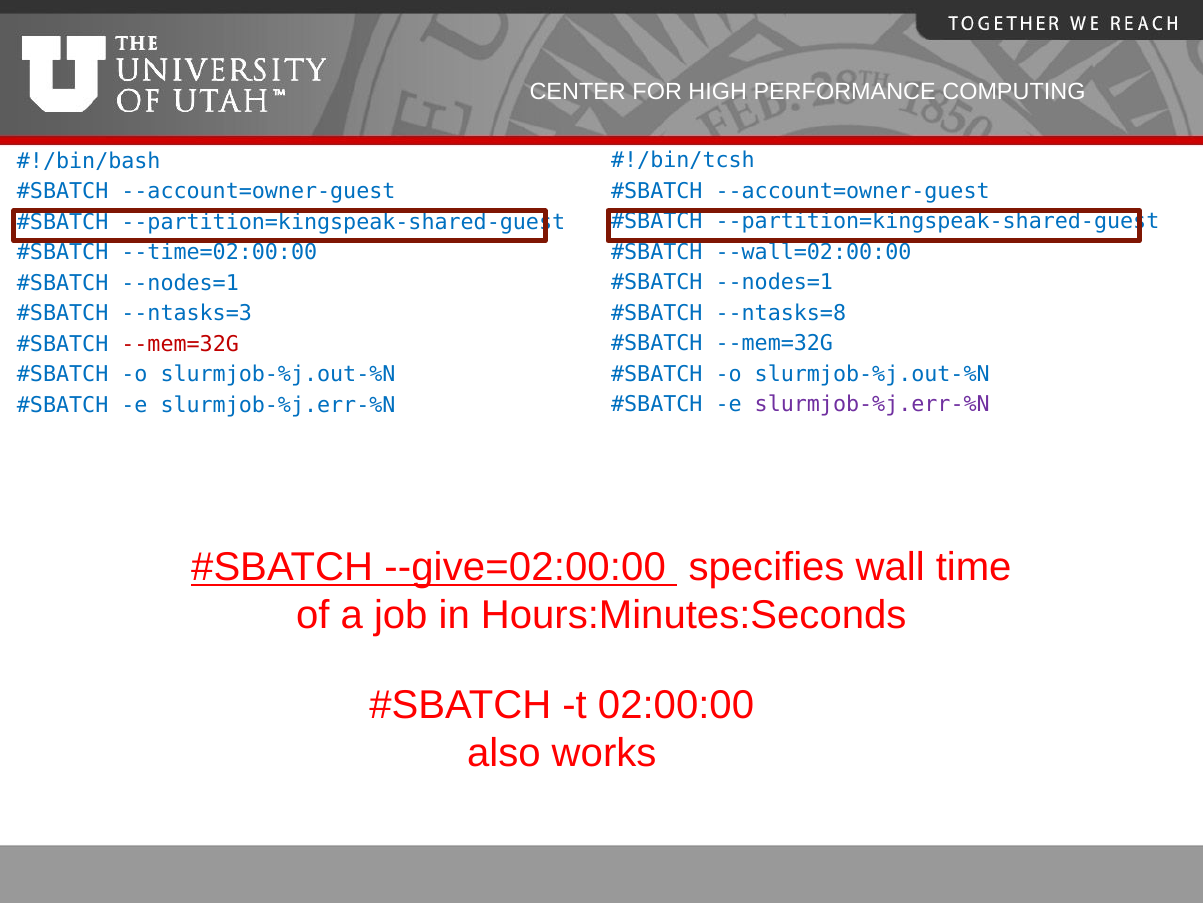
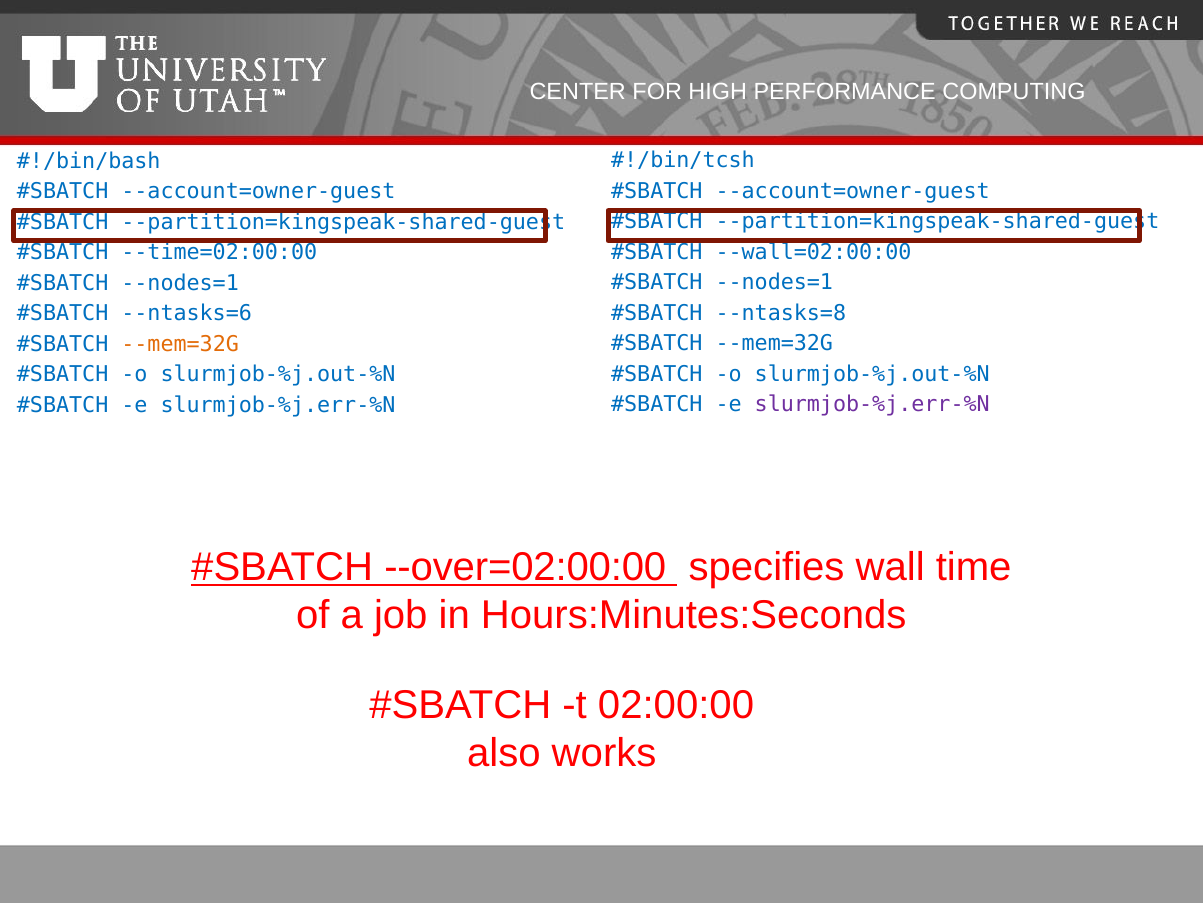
--ntasks=3: --ntasks=3 -> --ntasks=6
--mem=32G at (180, 344) colour: red -> orange
--give=02:00:00: --give=02:00:00 -> --over=02:00:00
